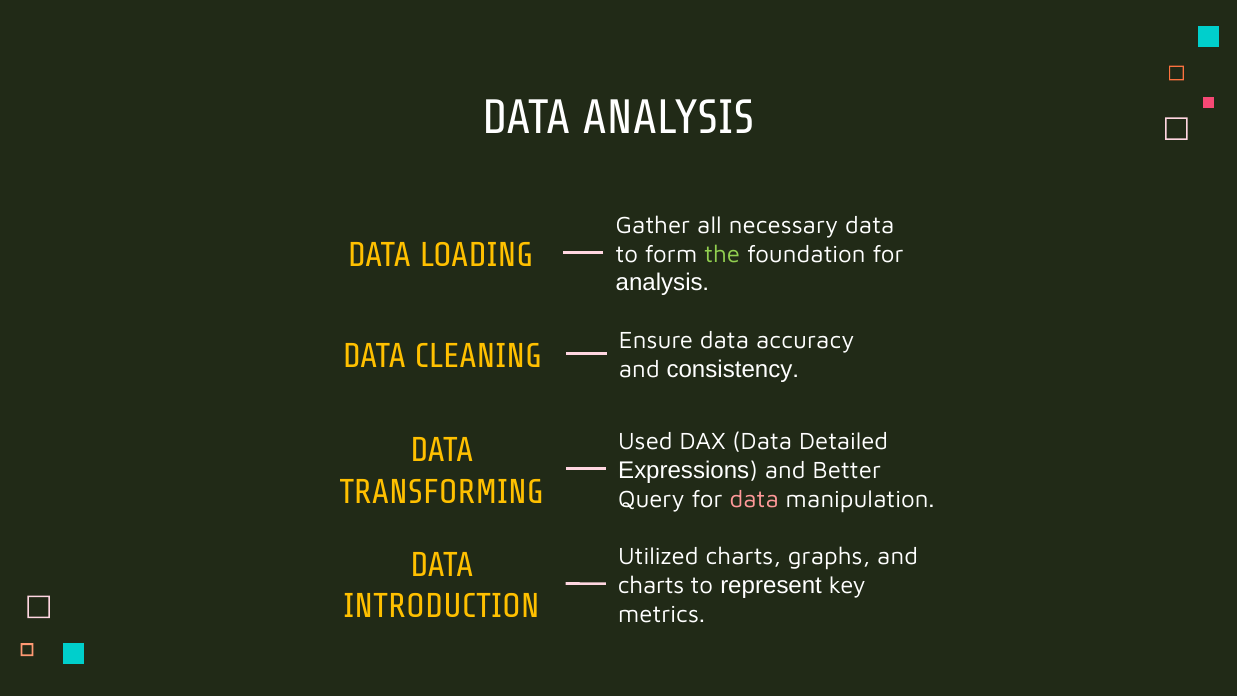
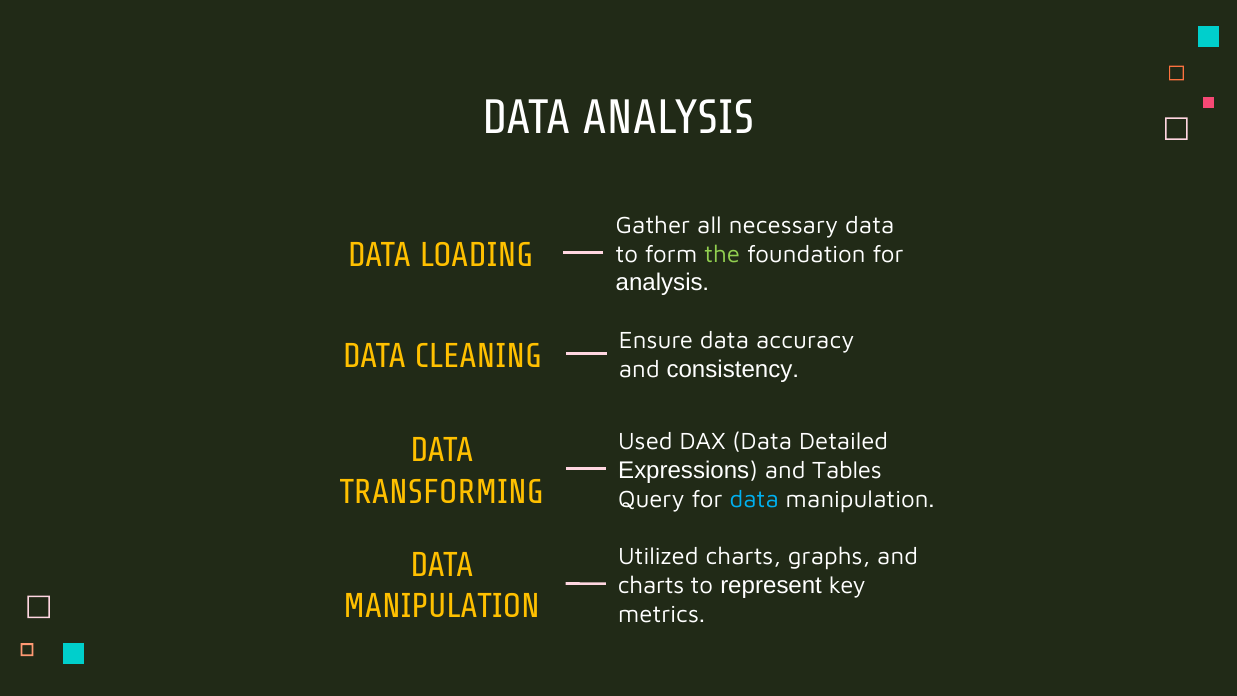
Better: Better -> Tables
data at (754, 499) colour: pink -> light blue
INTRODUCTION at (442, 606): INTRODUCTION -> MANIPULATION
